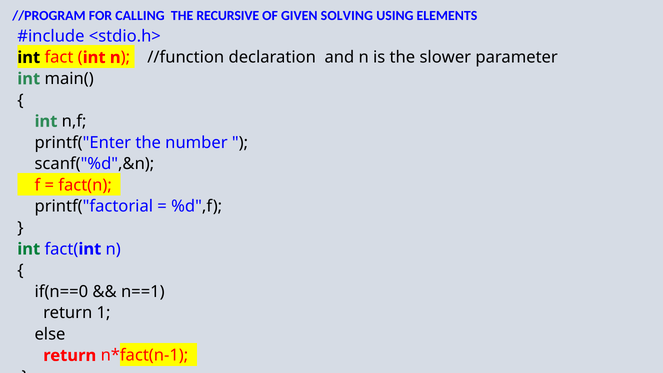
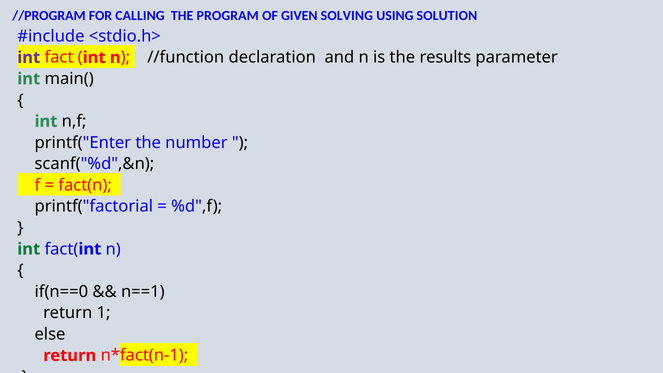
RECURSIVE: RECURSIVE -> PROGRAM
ELEMENTS: ELEMENTS -> SOLUTION
int at (29, 58) colour: black -> purple
slower: slower -> results
